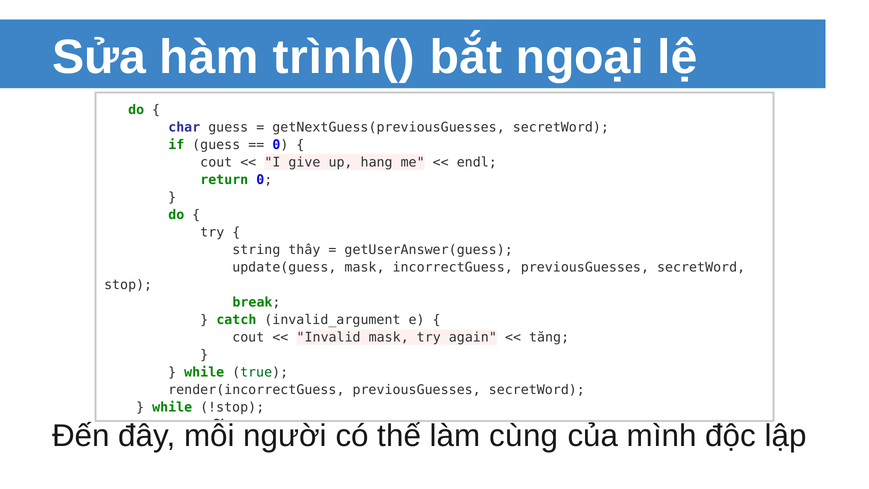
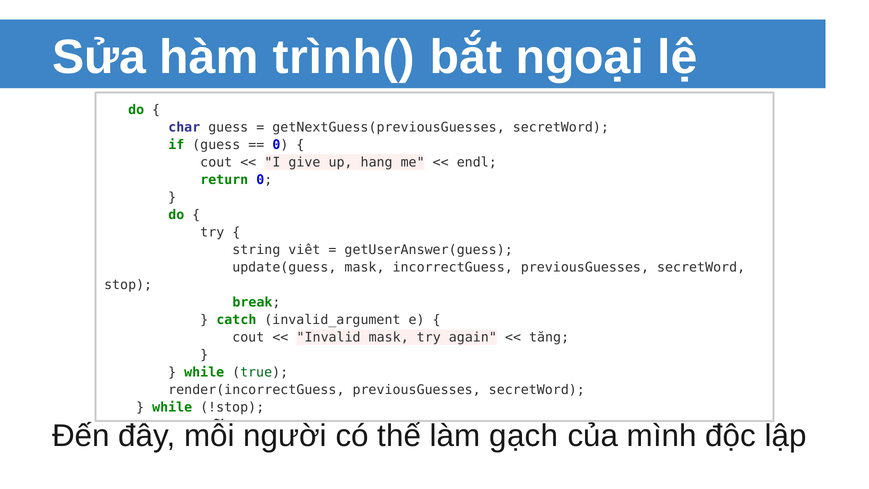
thấy: thấy -> viết
cùng: cùng -> gạch
